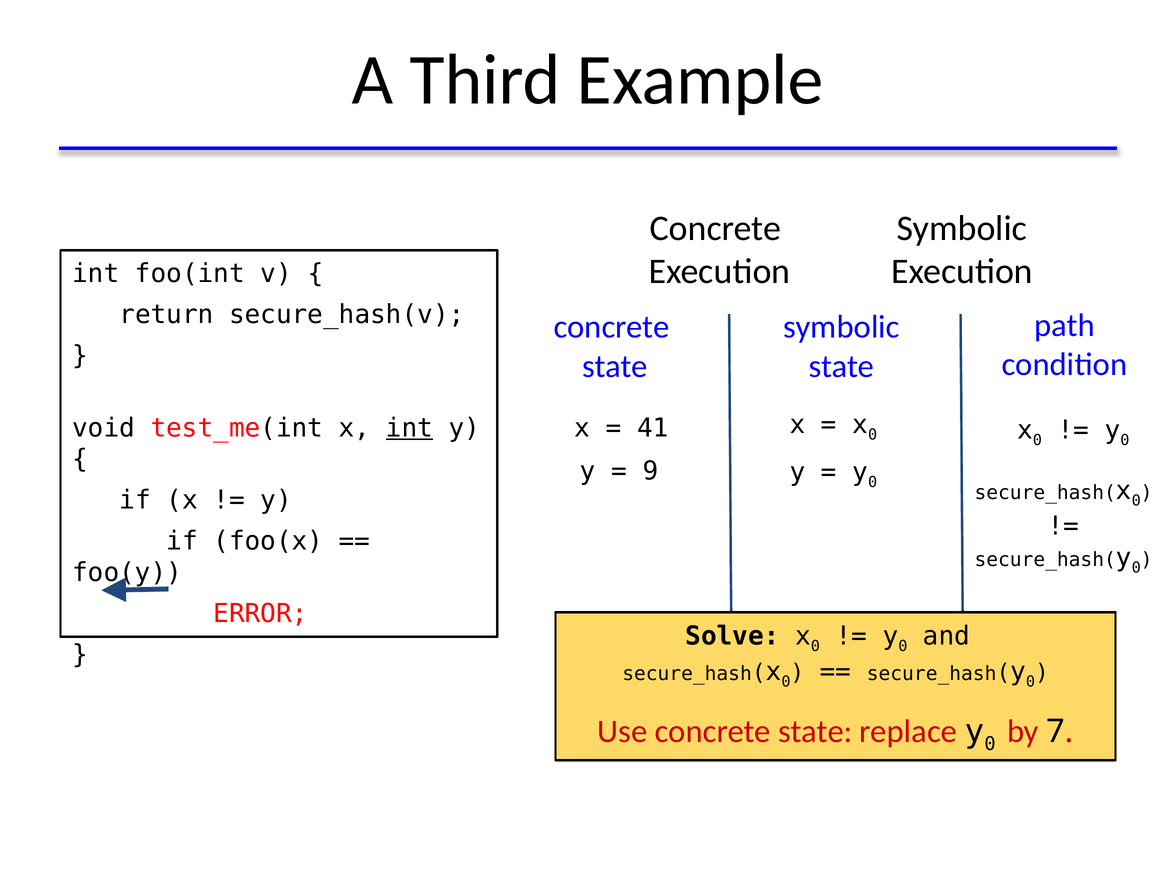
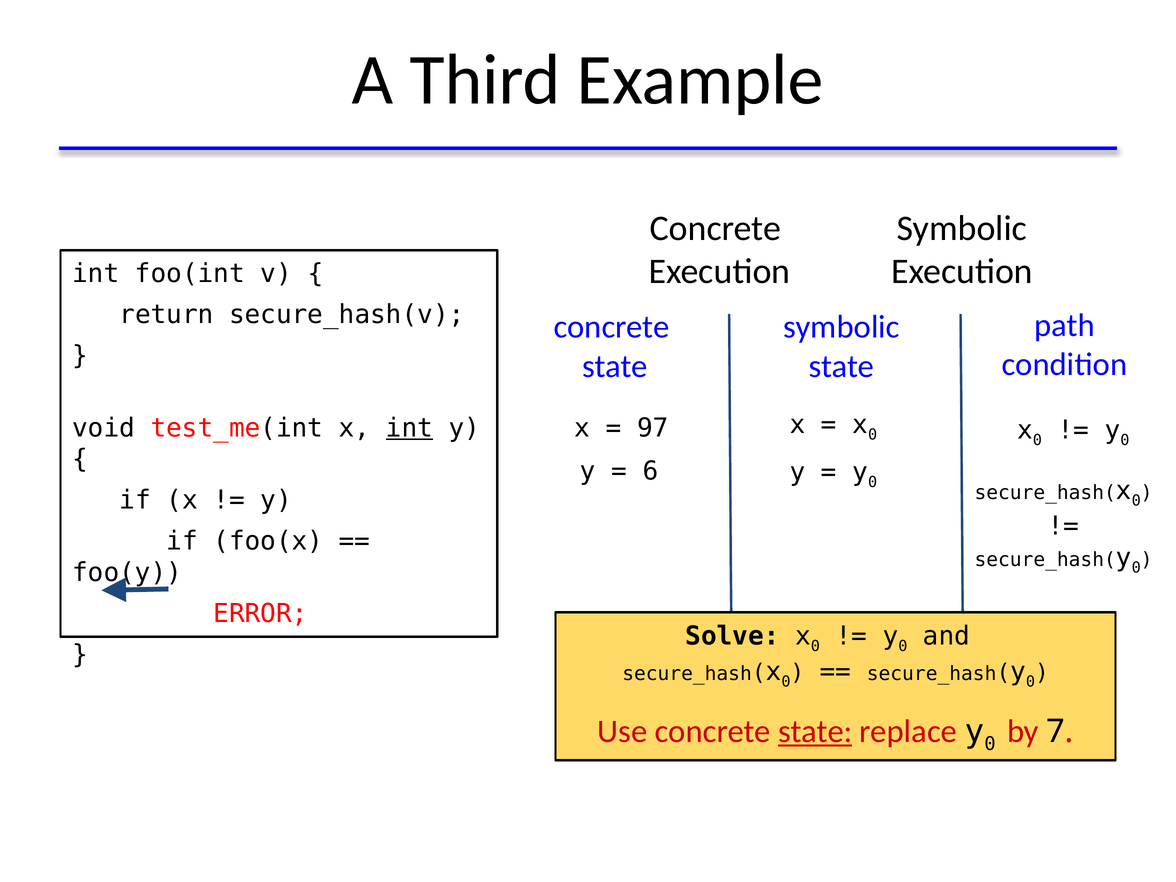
41: 41 -> 97
9: 9 -> 6
state at (815, 731) underline: none -> present
